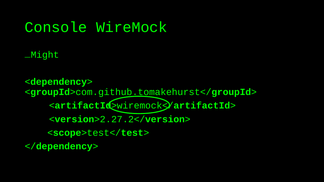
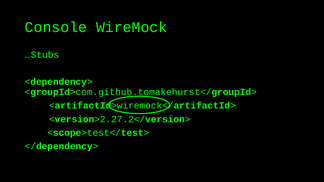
Might: Might -> Stubs
